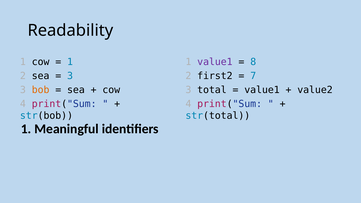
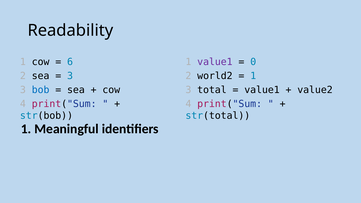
1 at (70, 62): 1 -> 6
8: 8 -> 0
first2: first2 -> world2
7 at (253, 76): 7 -> 1
bob colour: orange -> blue
